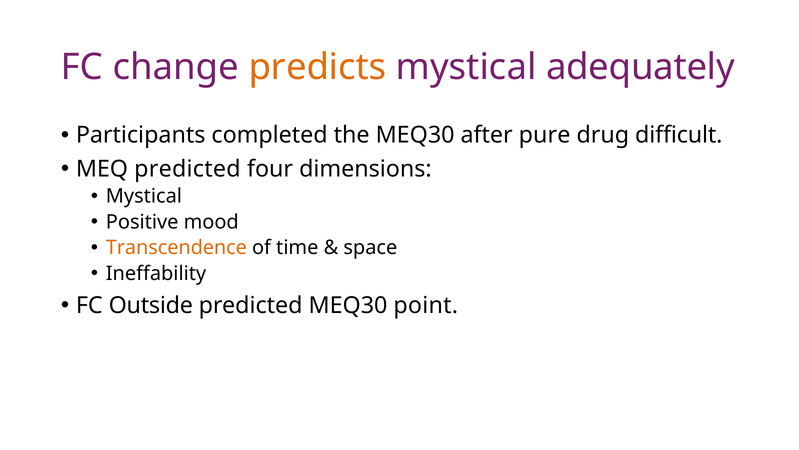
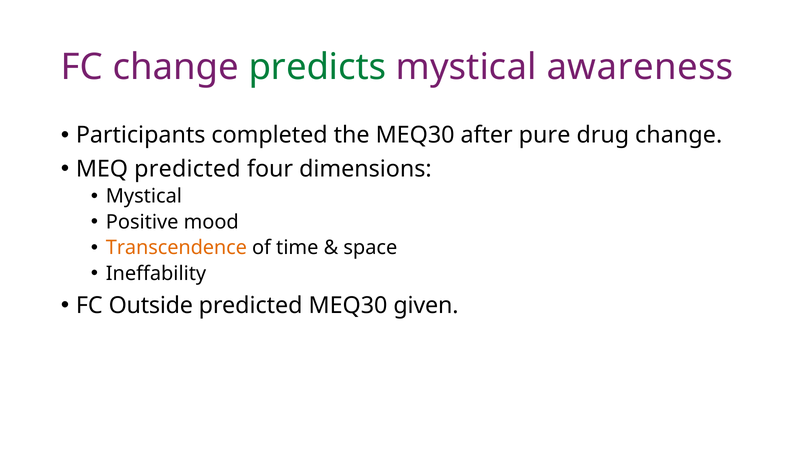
predicts colour: orange -> green
adequately: adequately -> awareness
drug difficult: difficult -> change
point: point -> given
